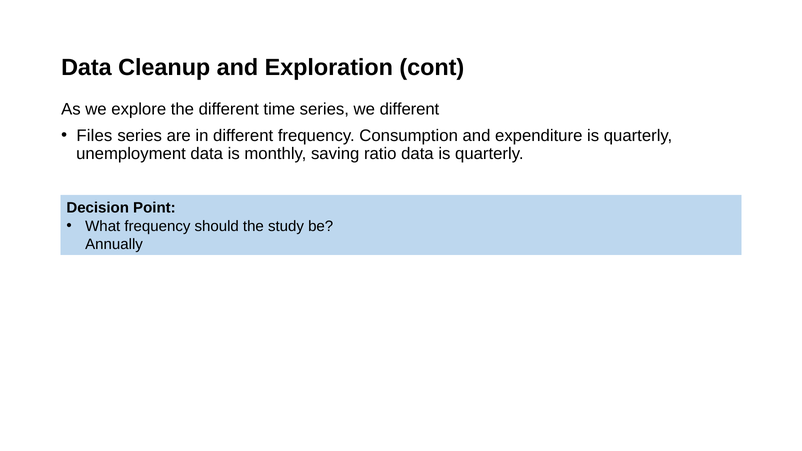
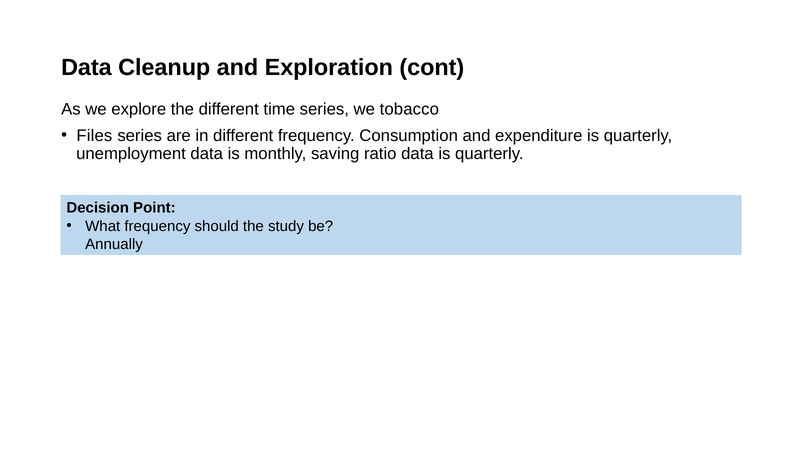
we different: different -> tobacco
